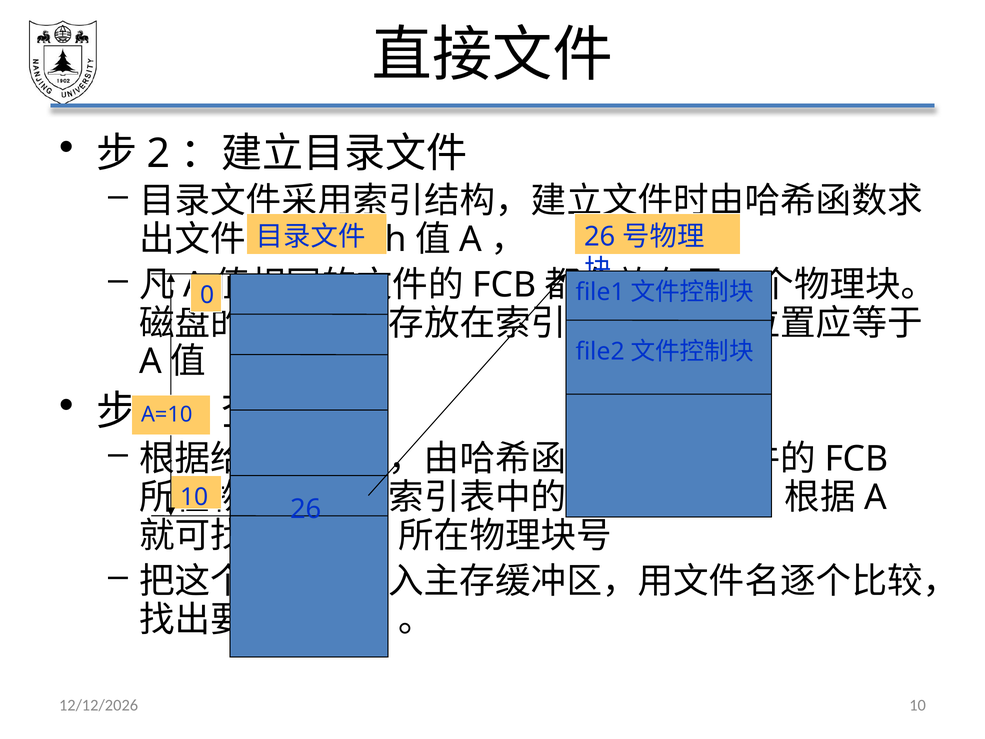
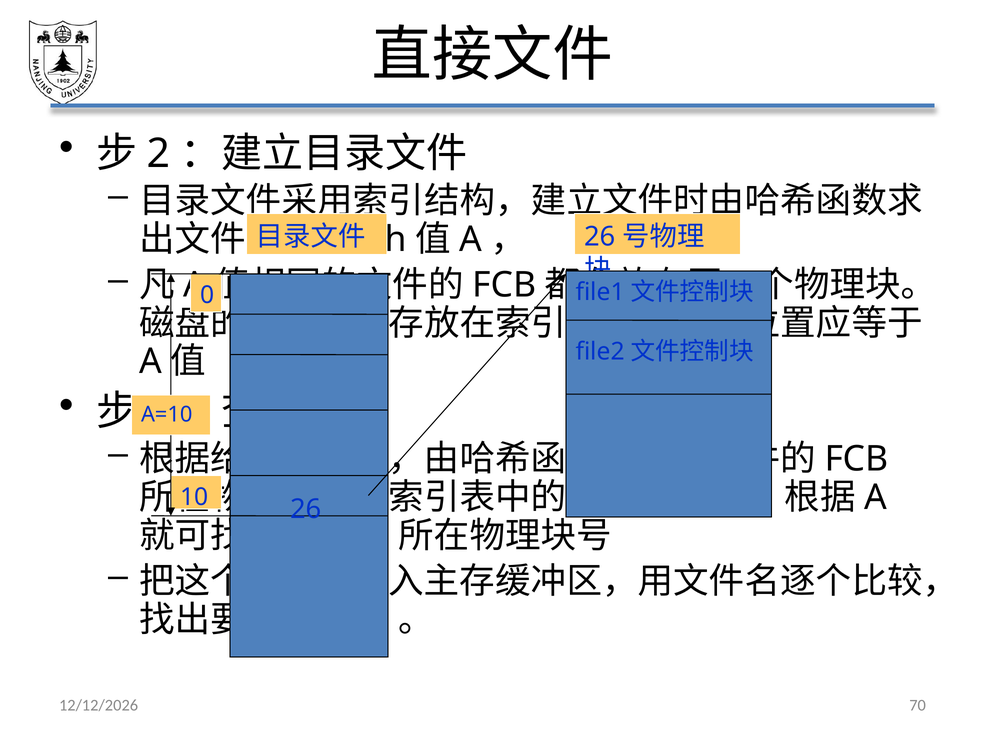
10 at (918, 705): 10 -> 70
